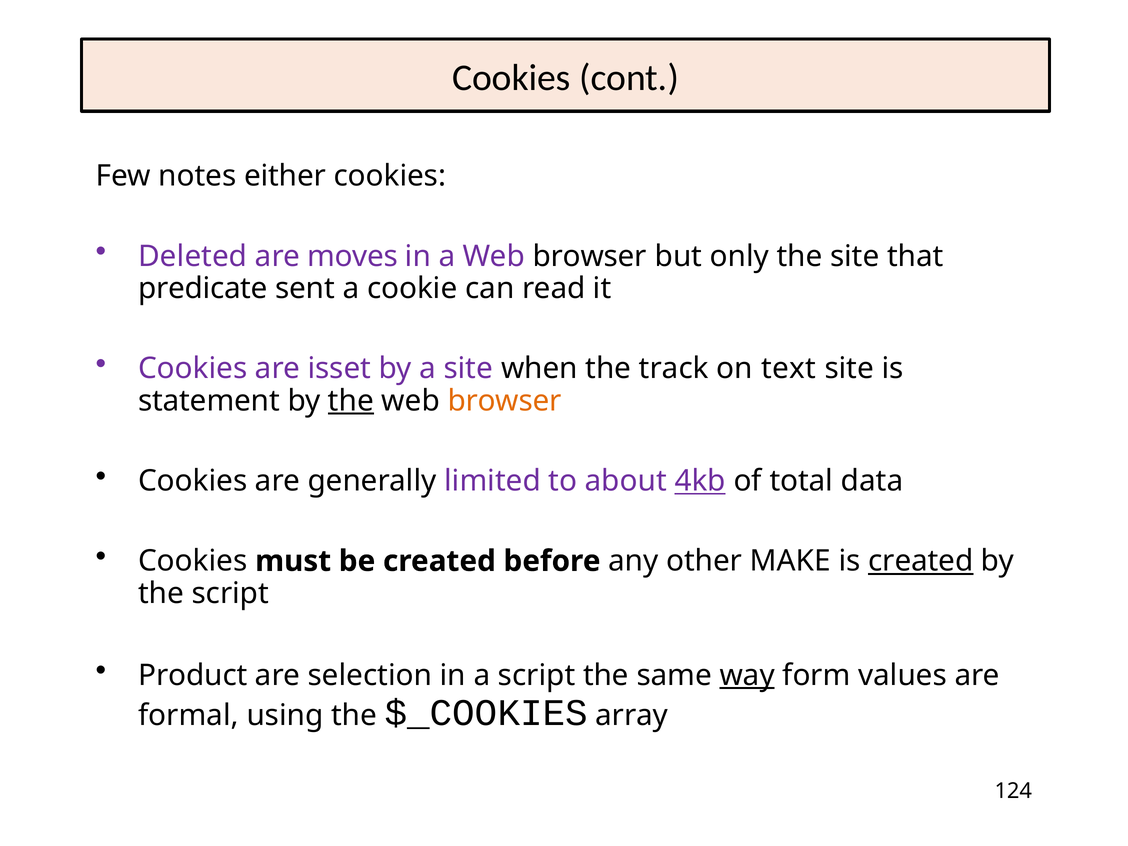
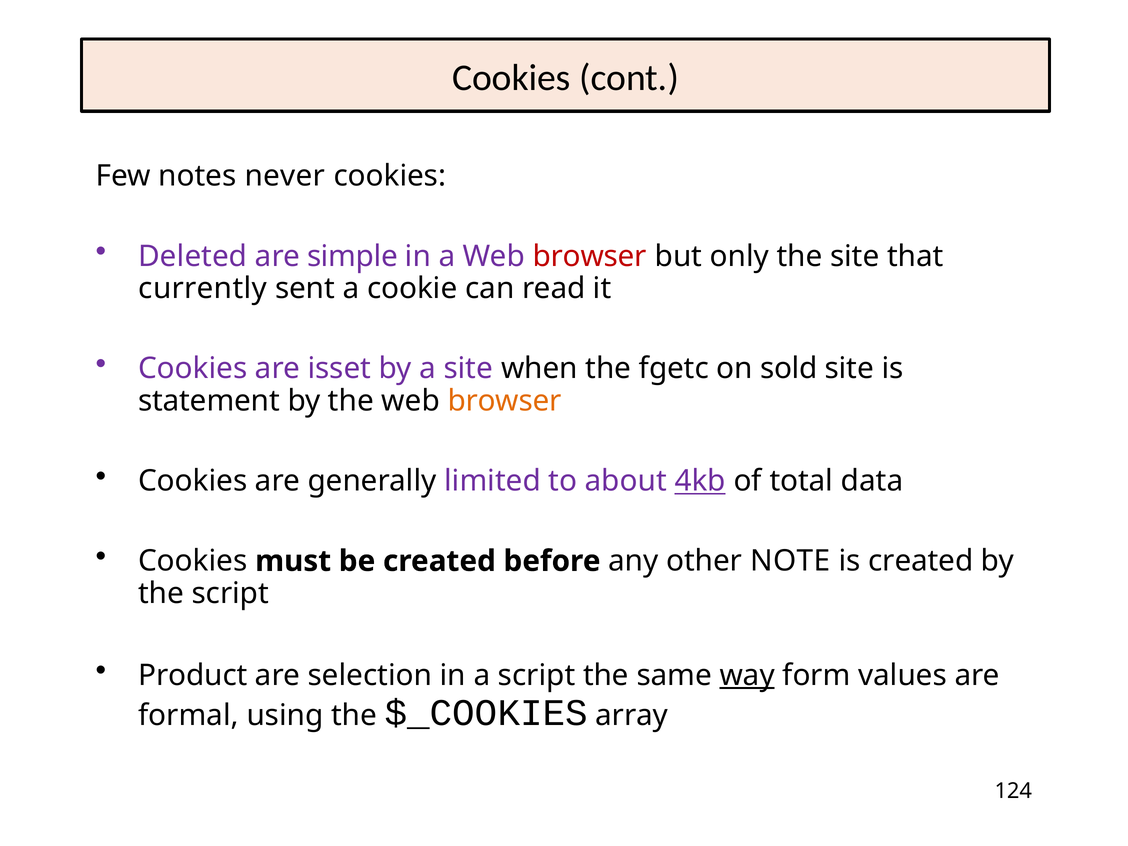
either: either -> never
moves: moves -> simple
browser at (590, 256) colour: black -> red
predicate: predicate -> currently
track: track -> fgetc
text: text -> sold
the at (351, 401) underline: present -> none
MAKE: MAKE -> NOTE
created at (921, 561) underline: present -> none
